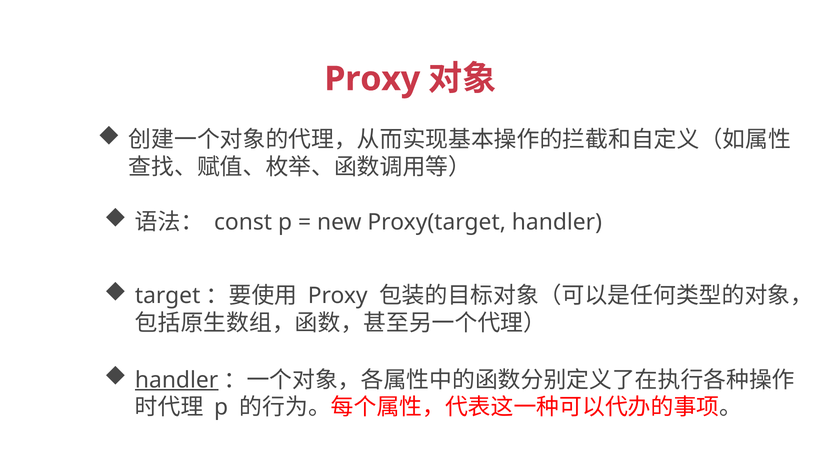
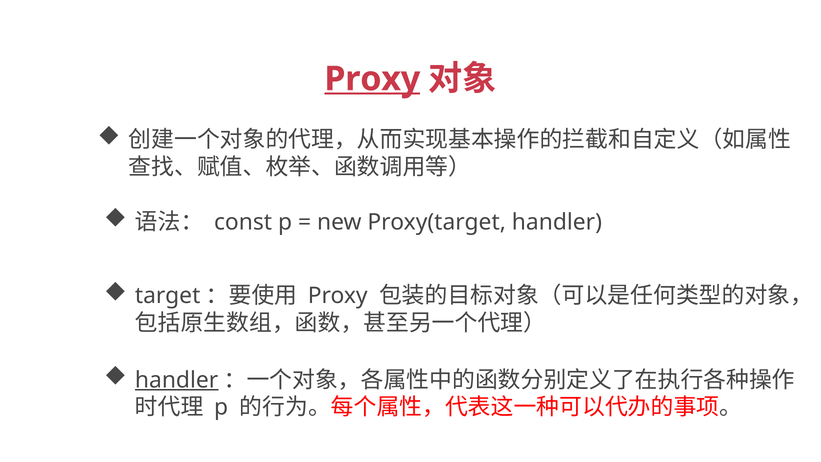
Proxy at (372, 79) underline: none -> present
